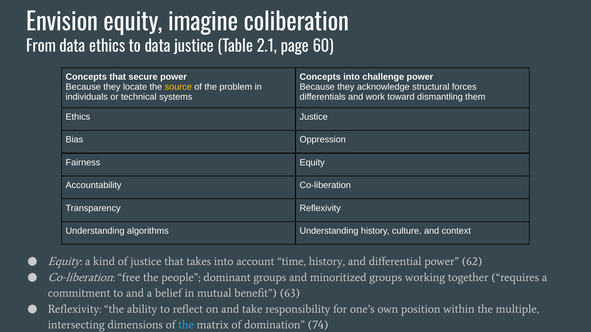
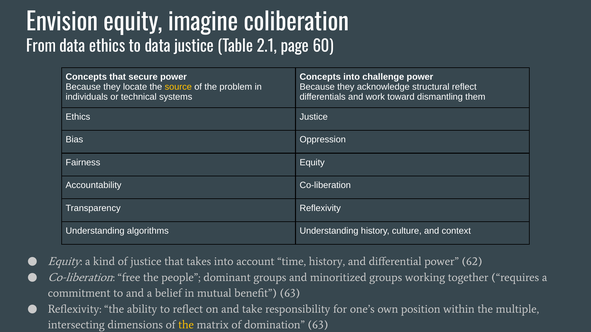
structural forces: forces -> reflect
the at (186, 325) colour: light blue -> yellow
domination 74: 74 -> 63
